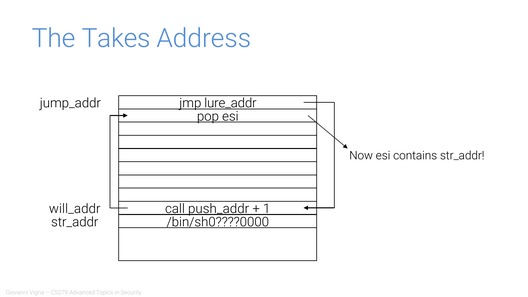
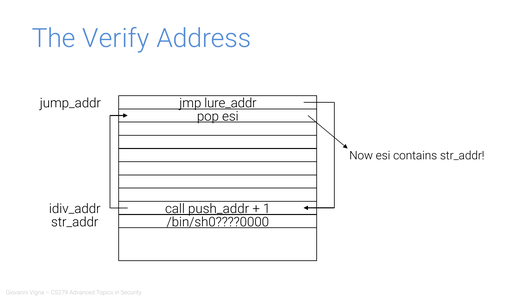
Takes: Takes -> Verify
will_addr: will_addr -> idiv_addr
